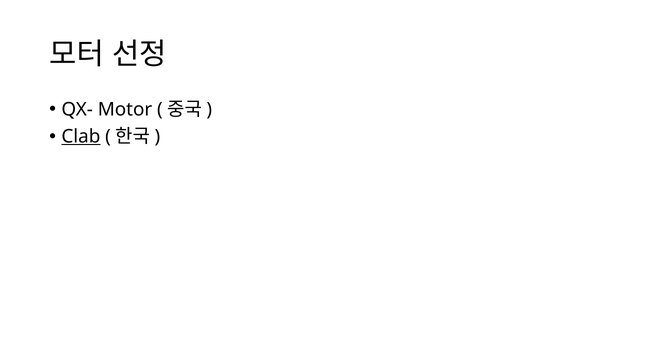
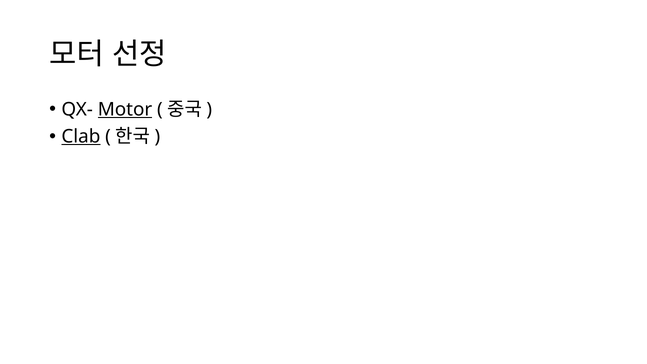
Motor underline: none -> present
